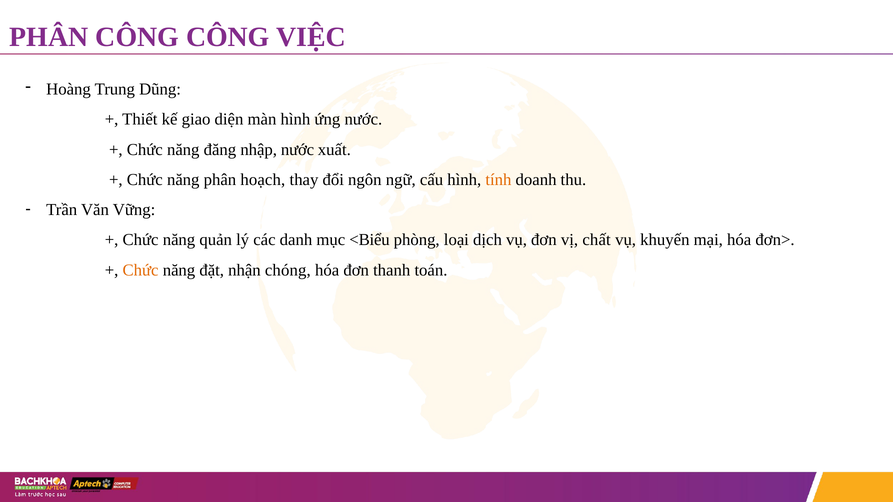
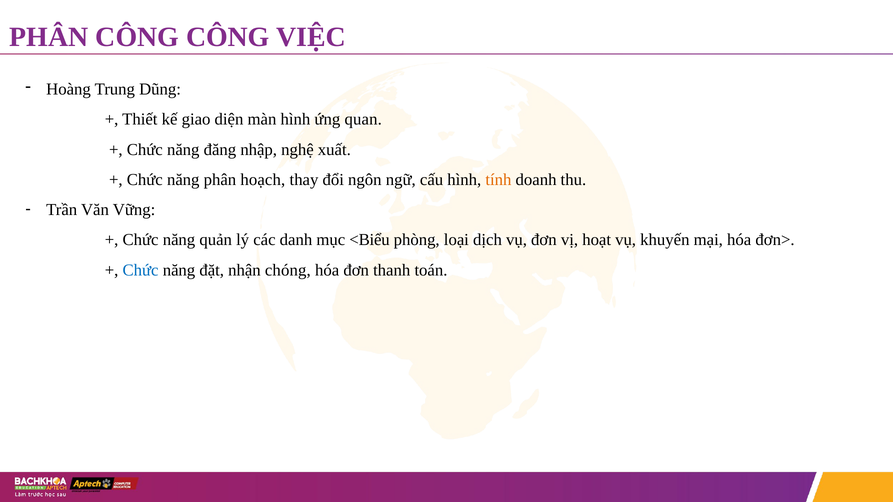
ứng nước: nước -> quan
nhập nước: nước -> nghệ
chất: chất -> hoạt
Chức at (141, 270) colour: orange -> blue
